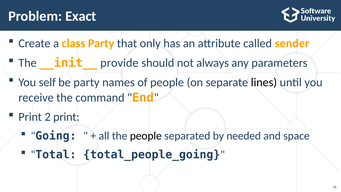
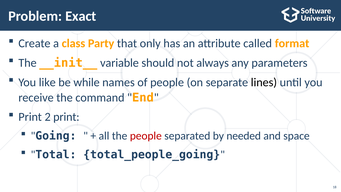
sender: sender -> format
provide: provide -> variable
self: self -> like
be party: party -> while
people at (146, 136) colour: black -> red
